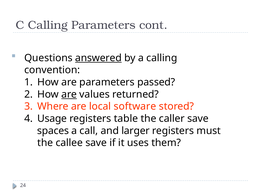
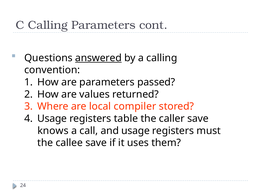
are at (69, 95) underline: present -> none
software: software -> compiler
spaces: spaces -> knows
and larger: larger -> usage
